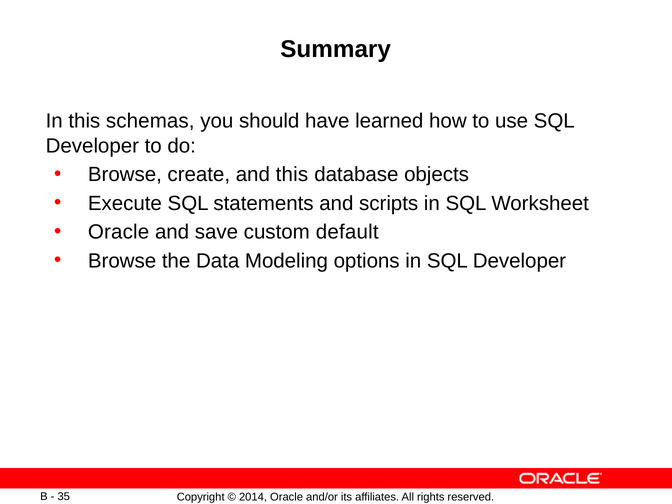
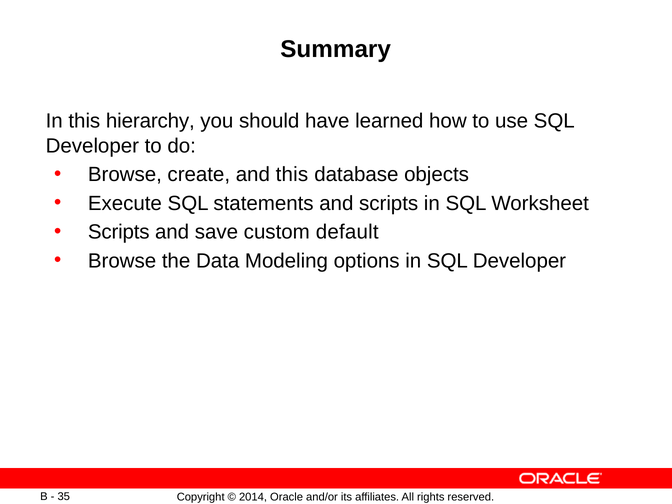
schemas: schemas -> hierarchy
Oracle at (119, 232): Oracle -> Scripts
